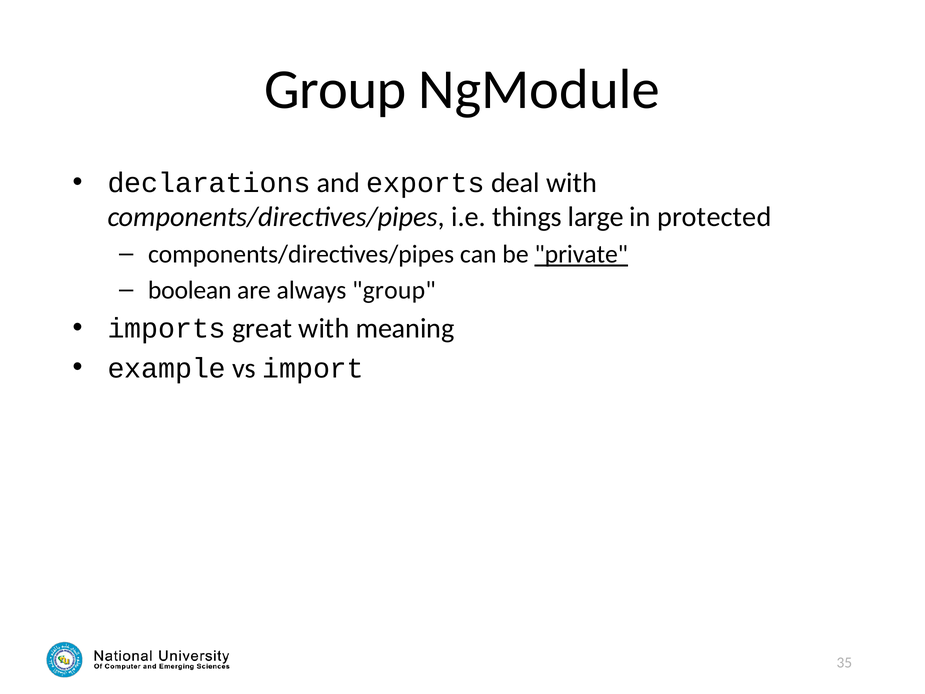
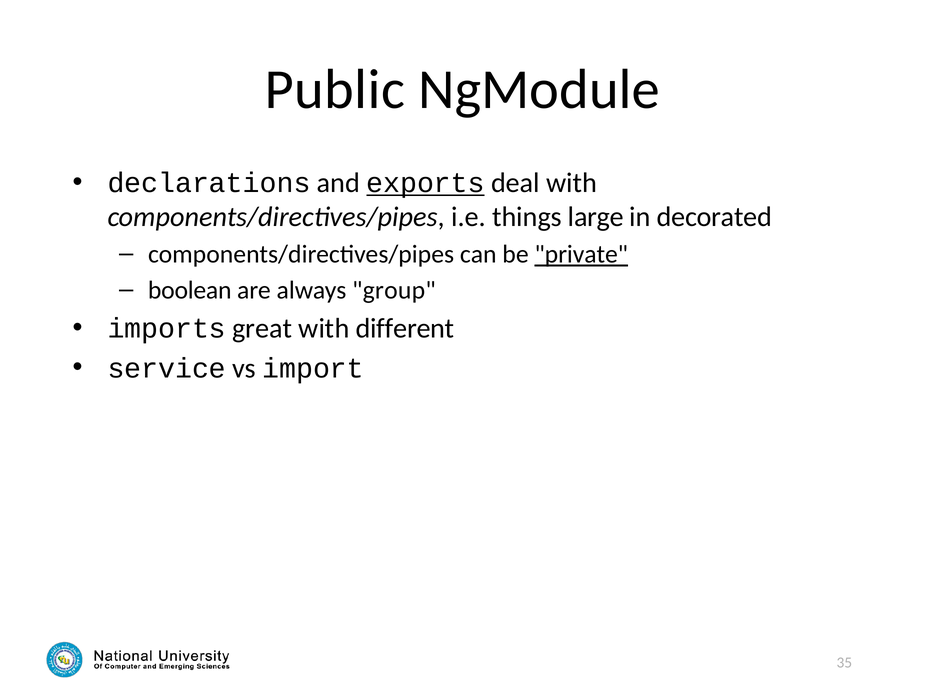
Group at (335, 90): Group -> Public
exports underline: none -> present
protected: protected -> decorated
meaning: meaning -> different
example: example -> service
